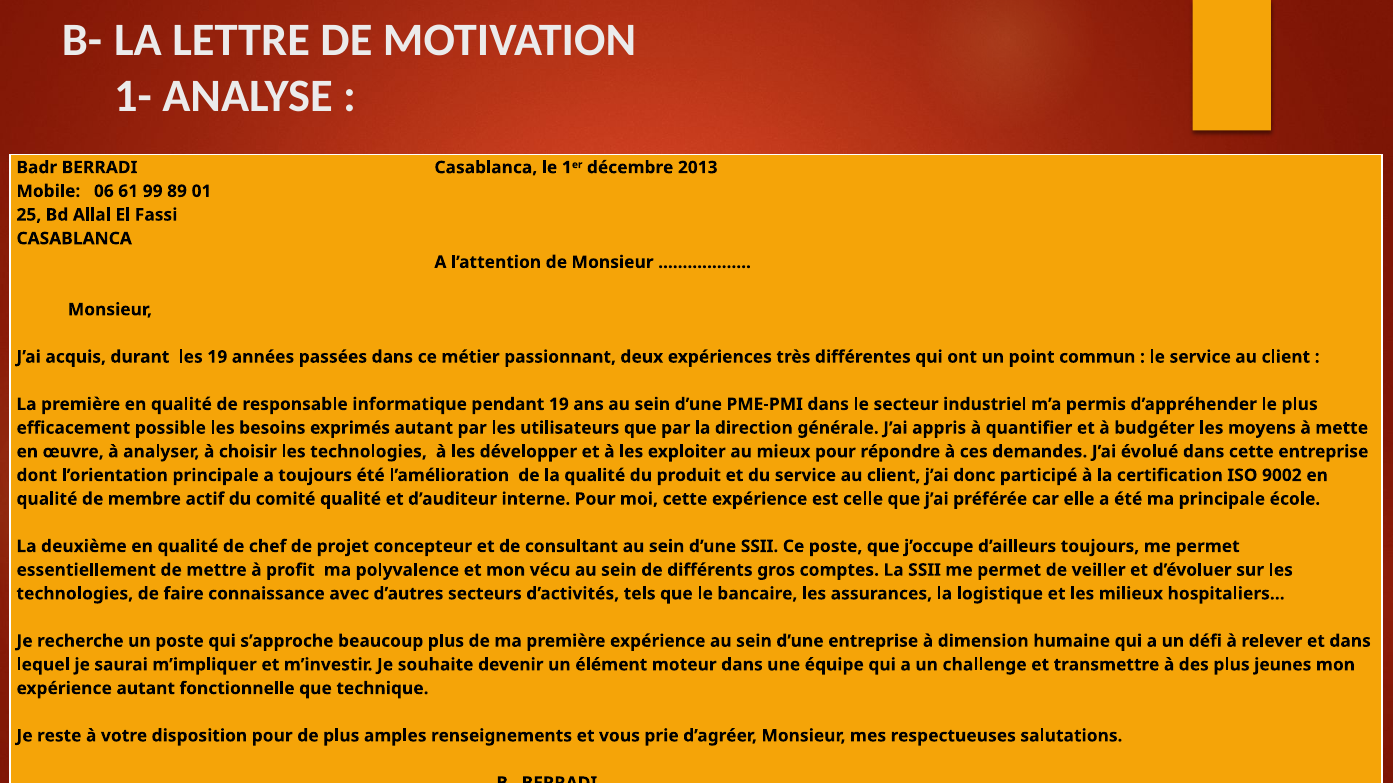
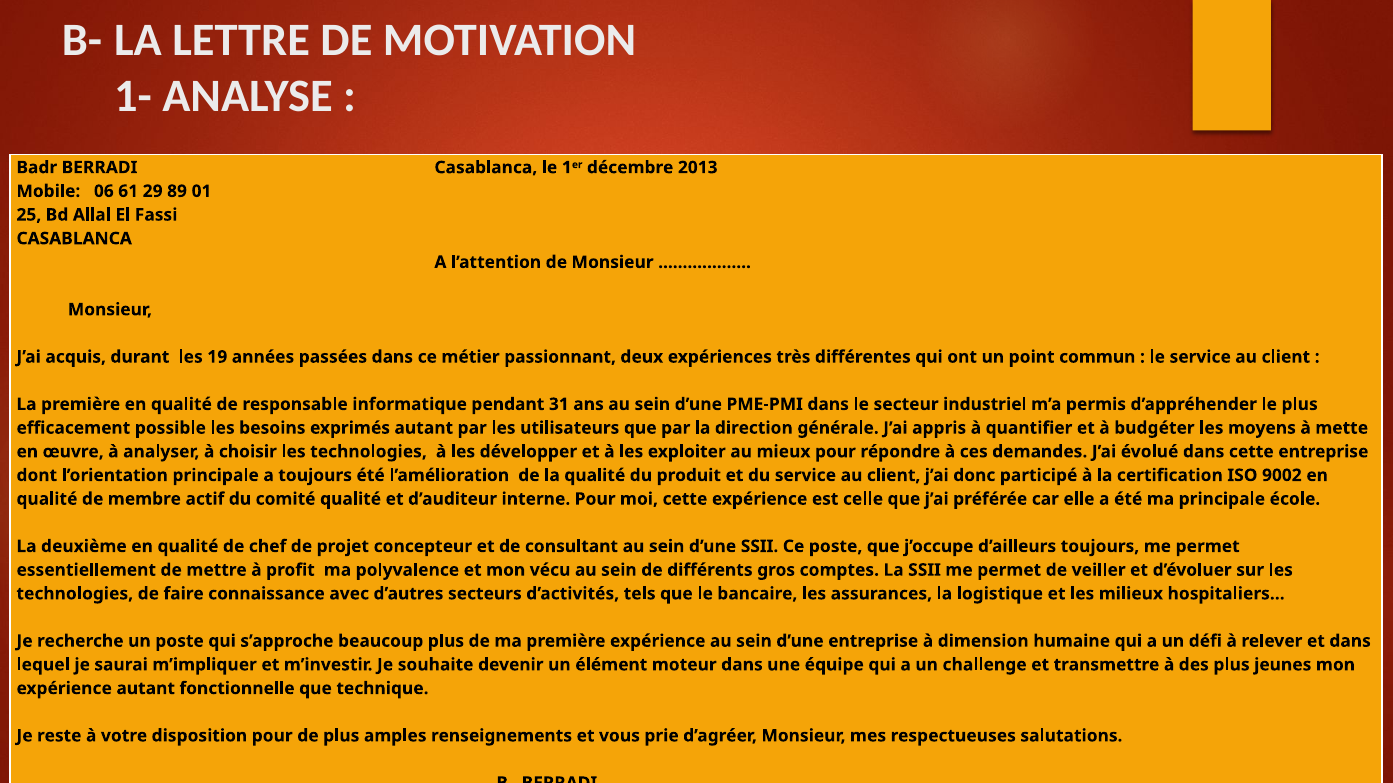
99: 99 -> 29
pendant 19: 19 -> 31
